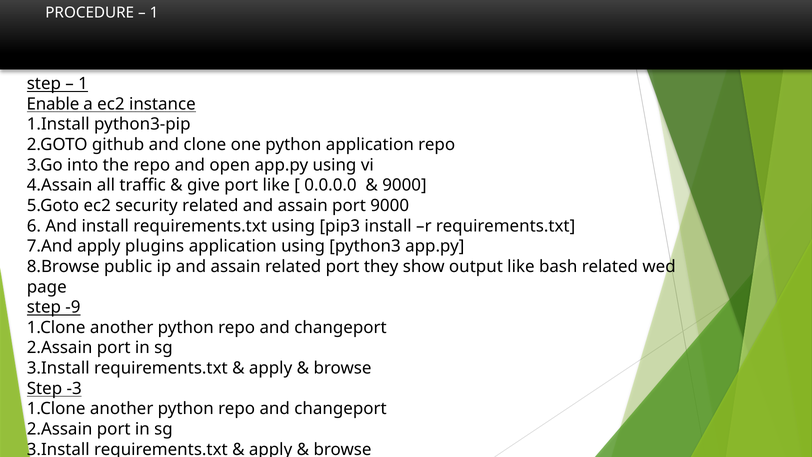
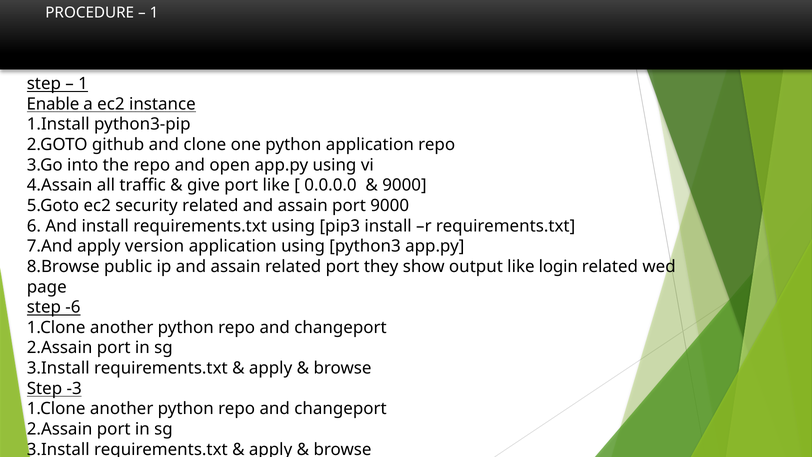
plugins: plugins -> version
bash: bash -> login
-9: -9 -> -6
